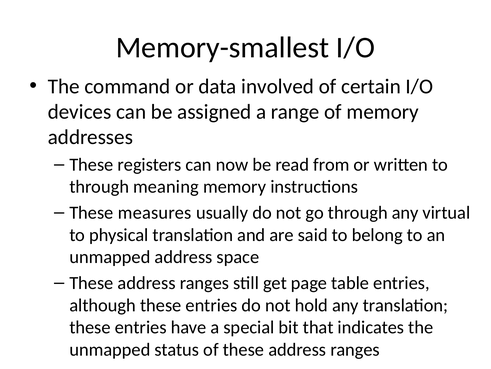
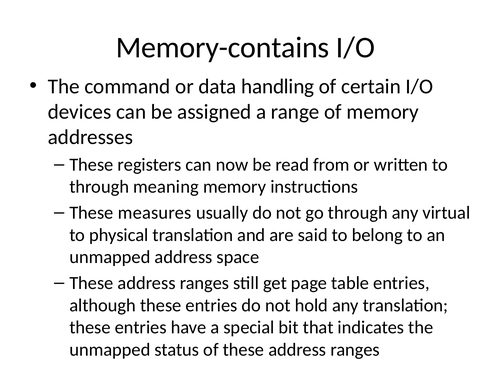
Memory-smallest: Memory-smallest -> Memory-contains
involved: involved -> handling
